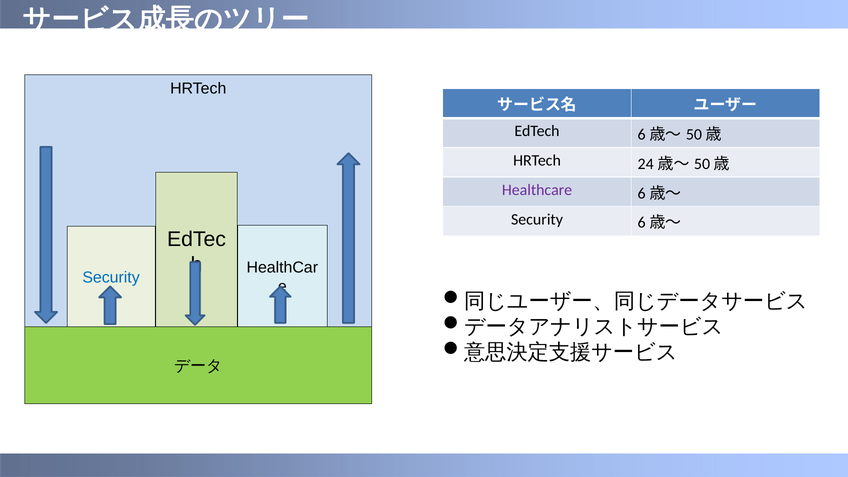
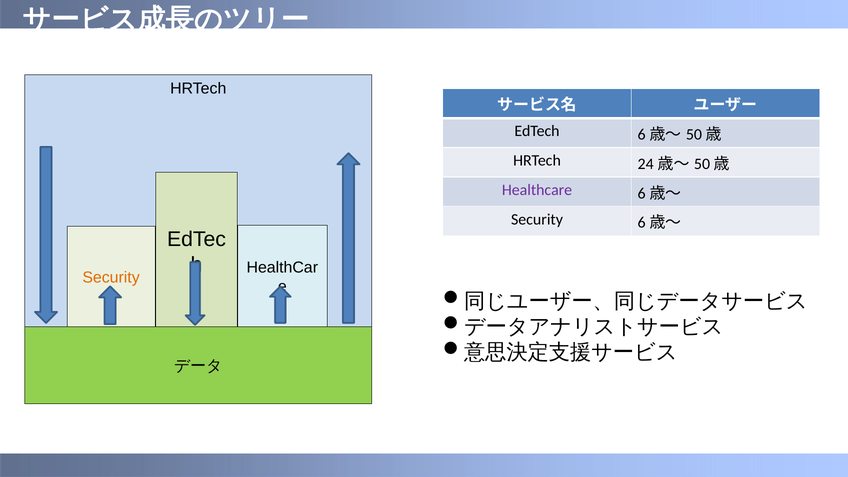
Security at (111, 278) colour: blue -> orange
